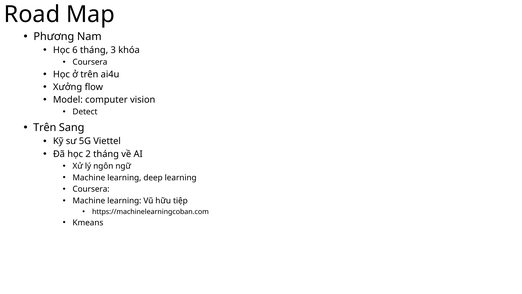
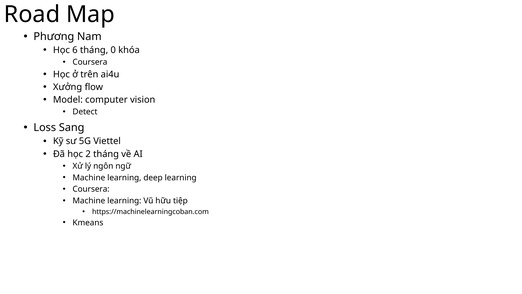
3: 3 -> 0
Trên at (45, 127): Trên -> Loss
